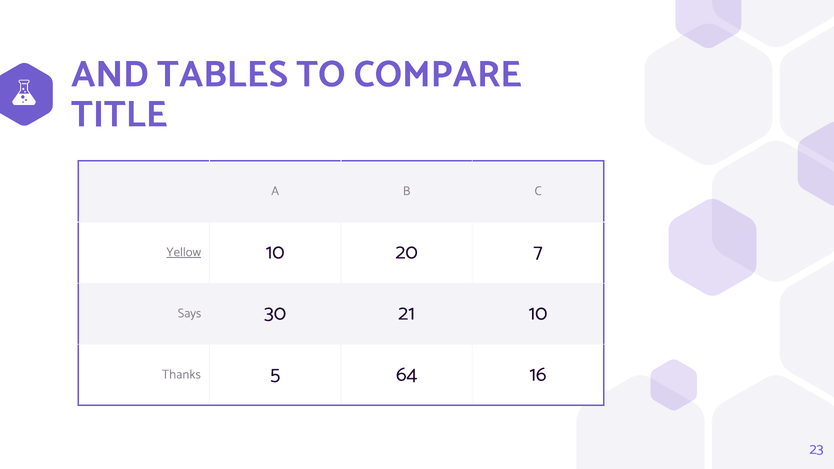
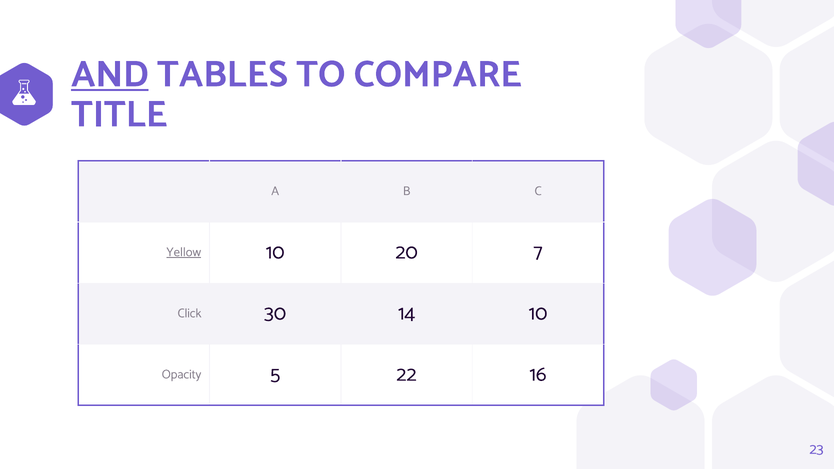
AND underline: none -> present
Says: Says -> Click
21: 21 -> 14
Thanks: Thanks -> Opacity
64: 64 -> 22
